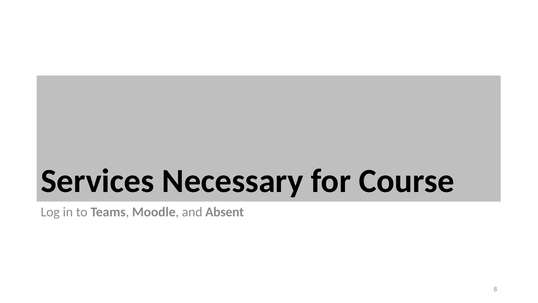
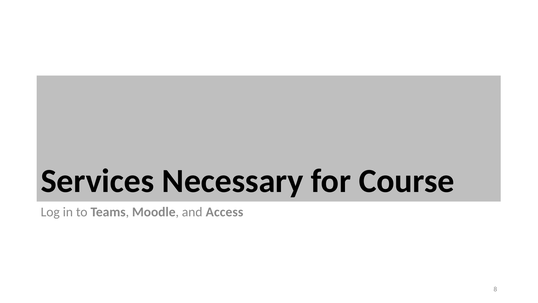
Absent: Absent -> Access
